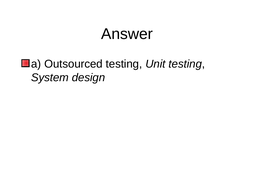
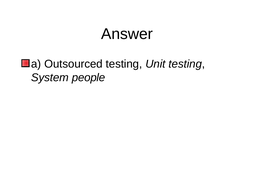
design: design -> people
